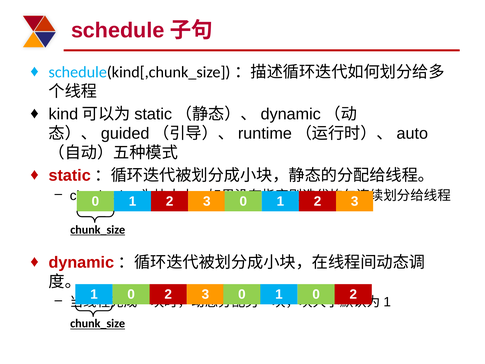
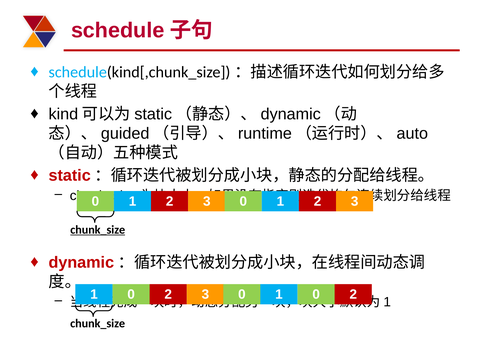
chunk_size at (98, 323) underline: present -> none
